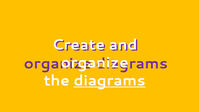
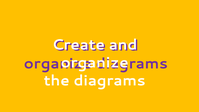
diagrams at (110, 80) underline: present -> none
